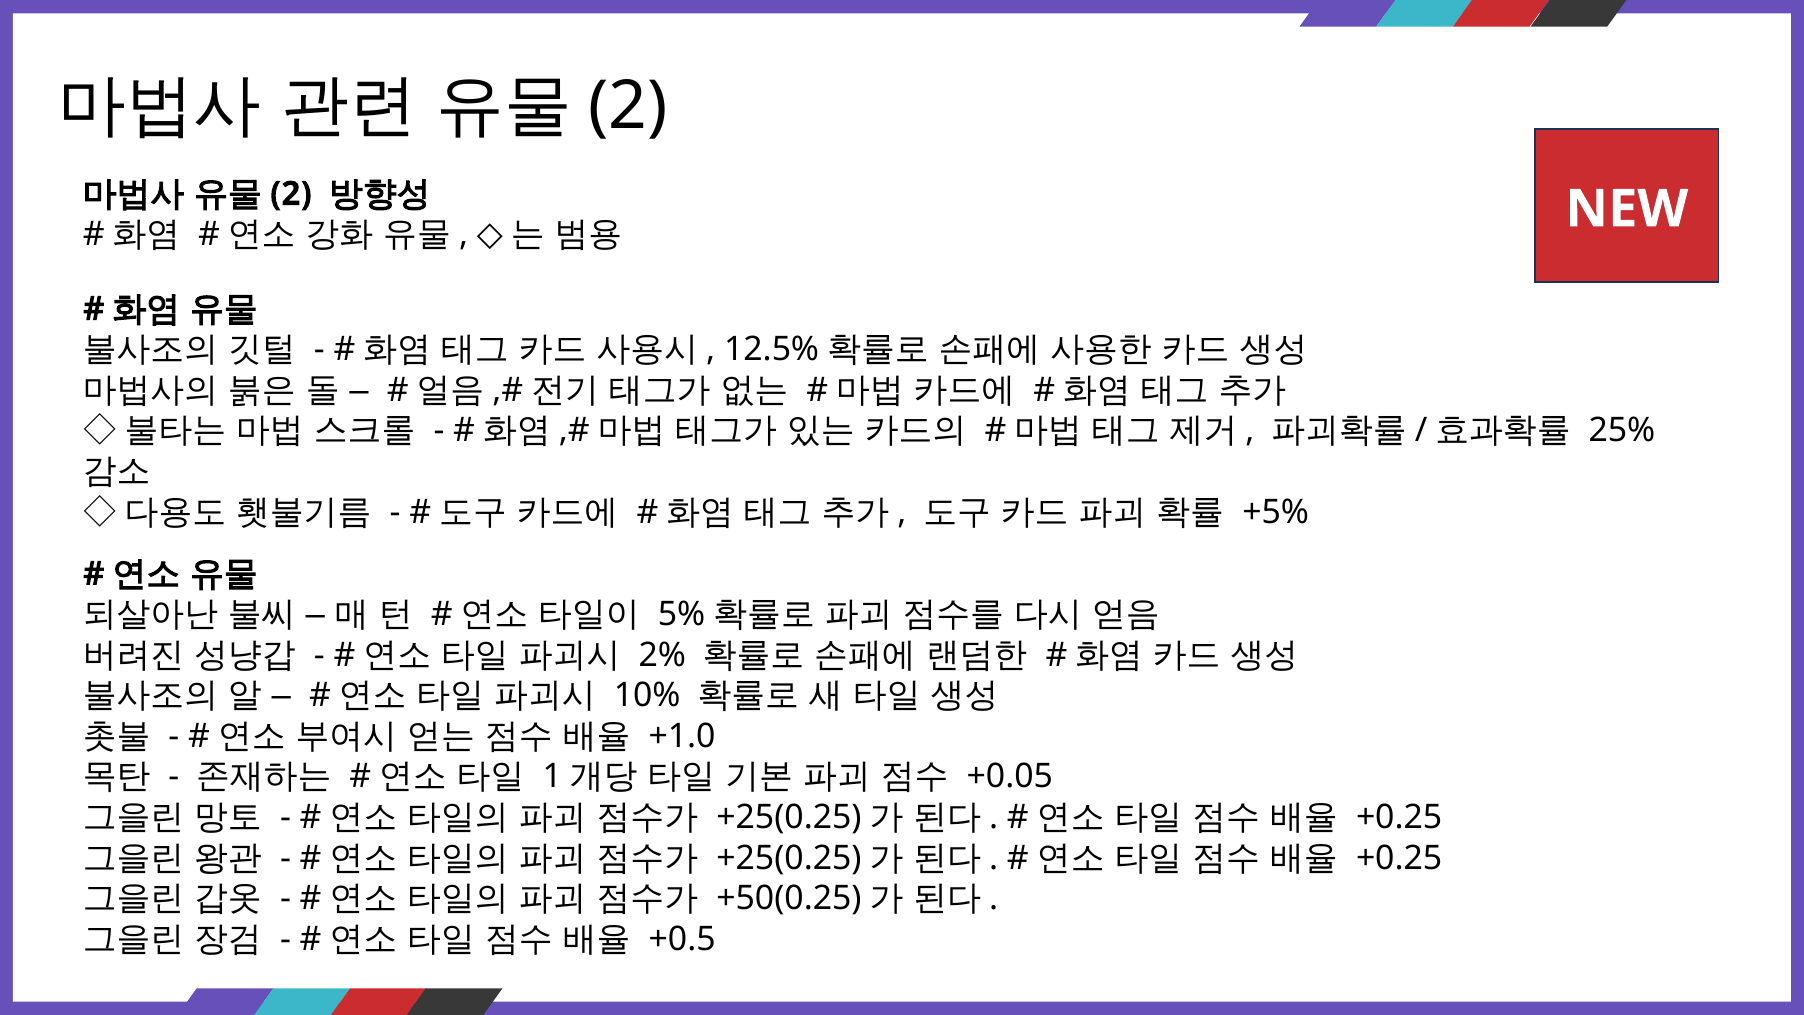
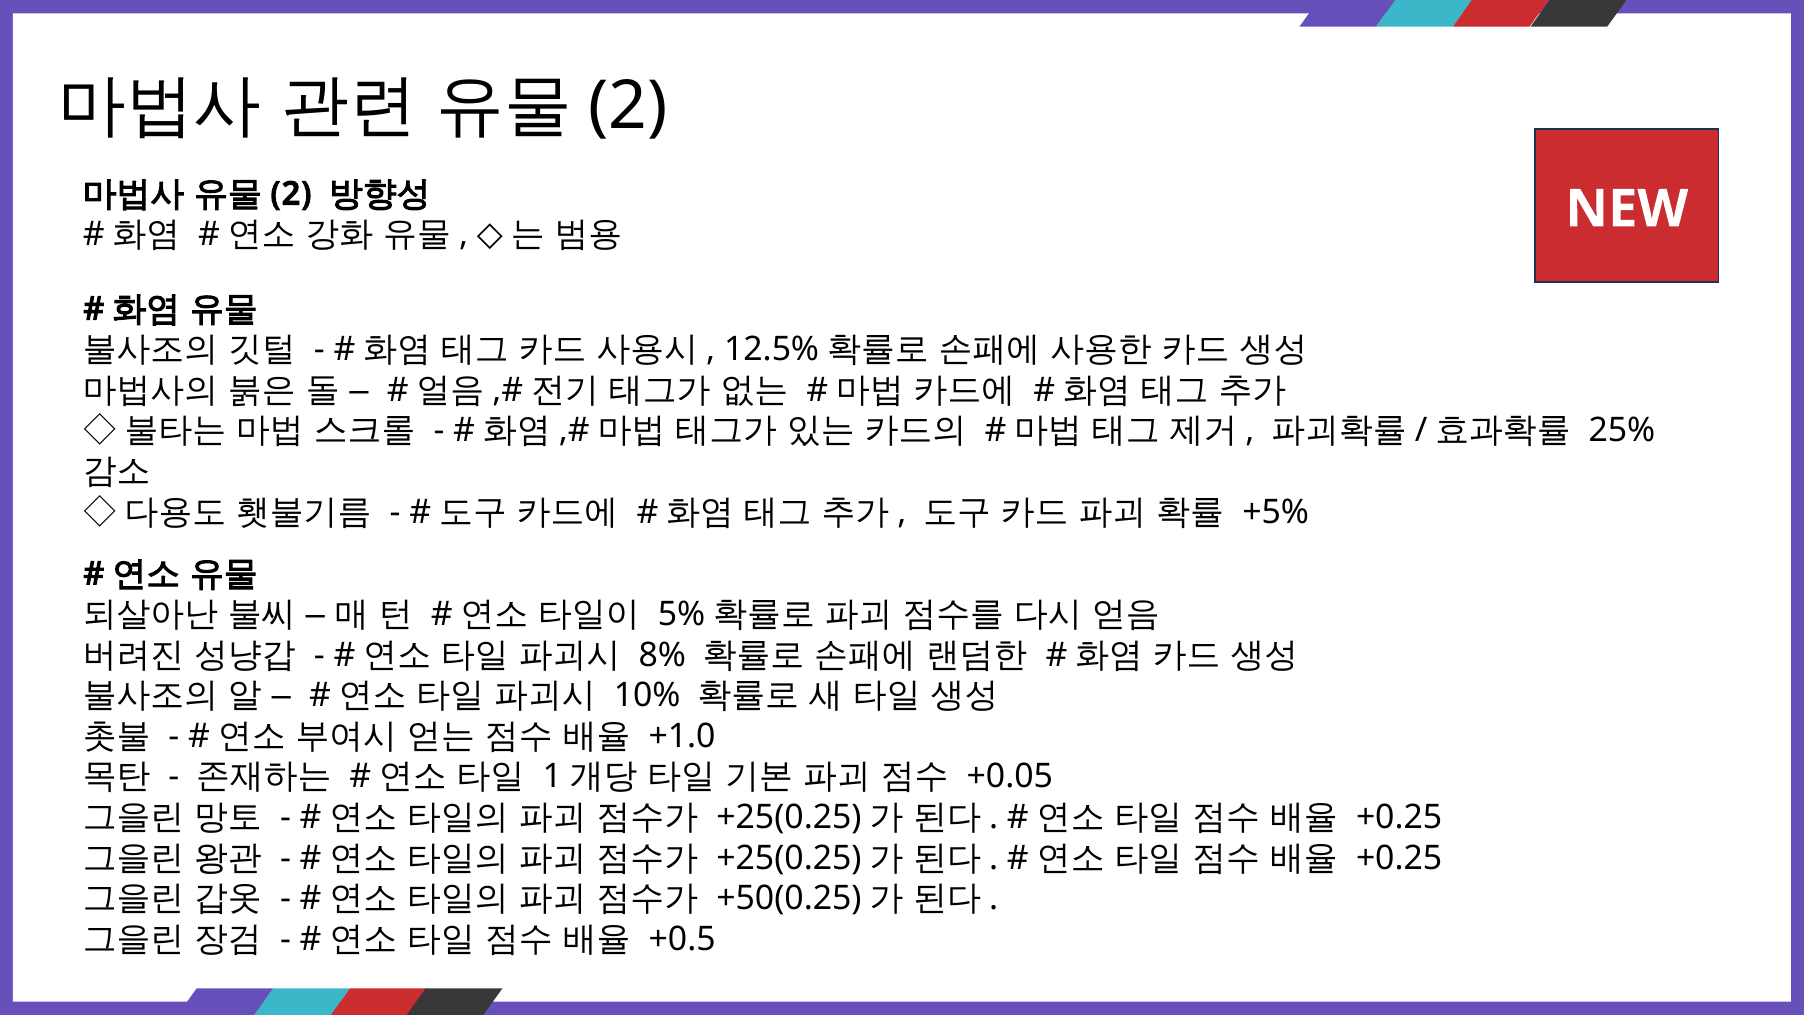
2%: 2% -> 8%
